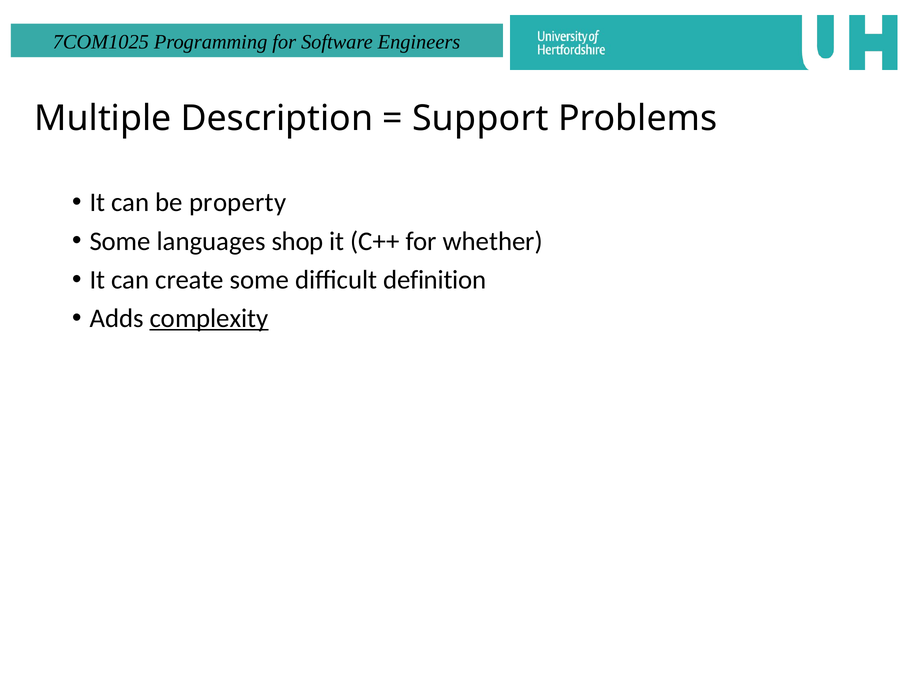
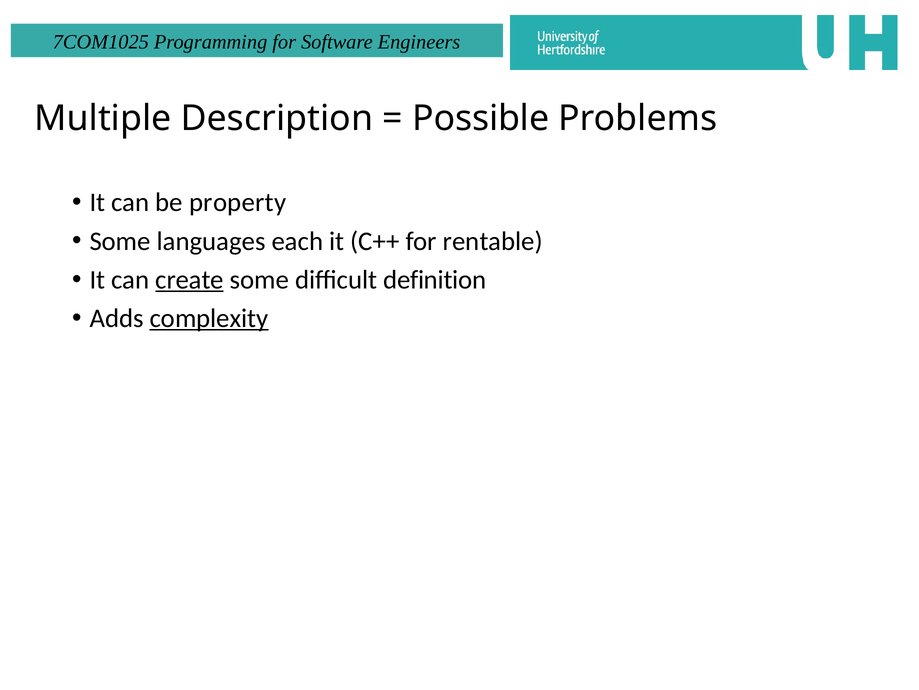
Support: Support -> Possible
shop: shop -> each
whether: whether -> rentable
create underline: none -> present
